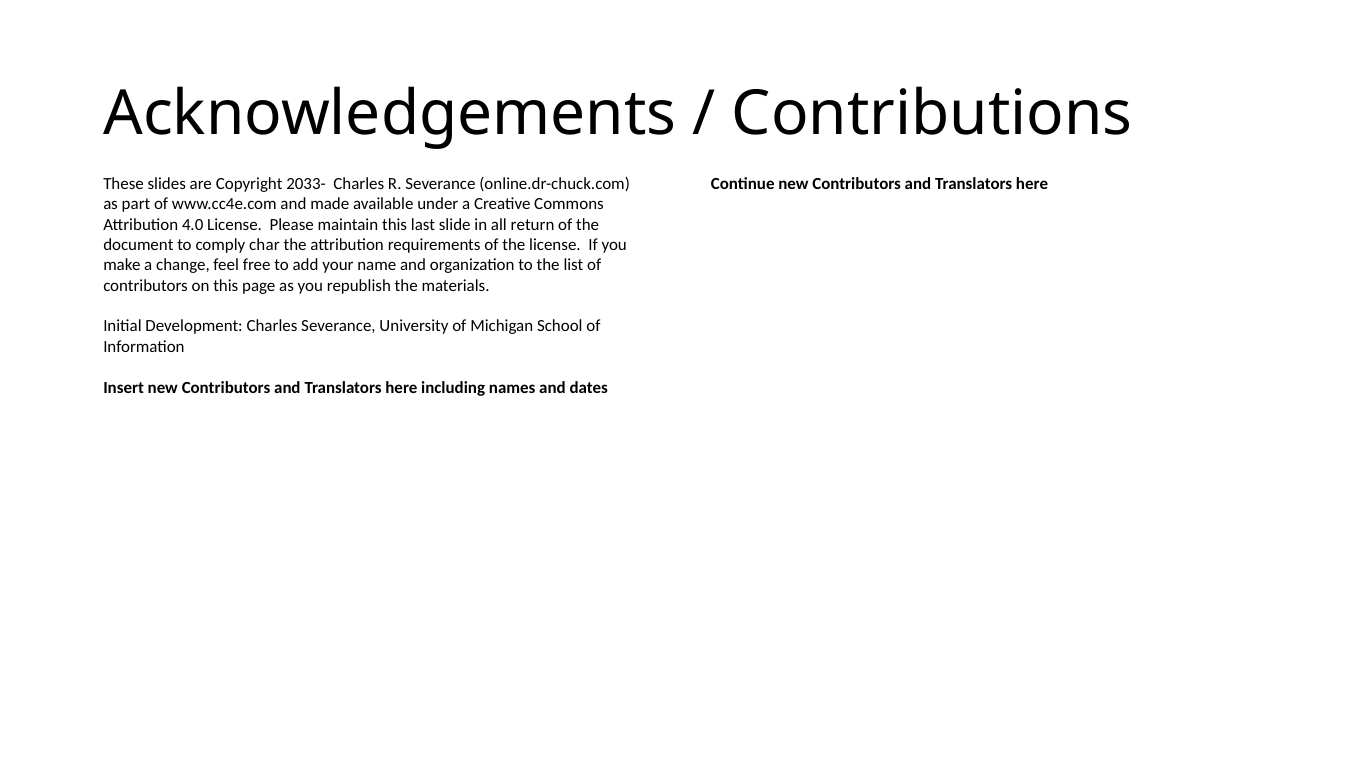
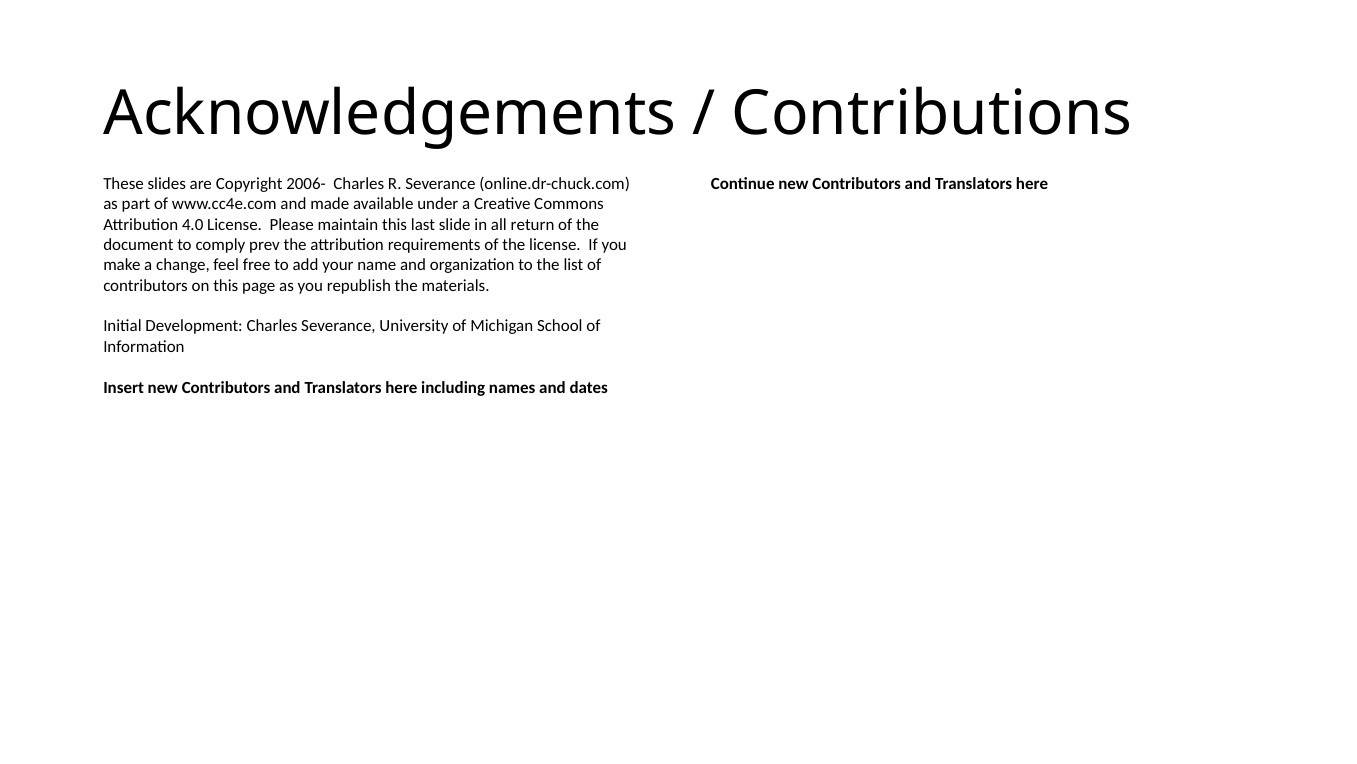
2033-: 2033- -> 2006-
char: char -> prev
